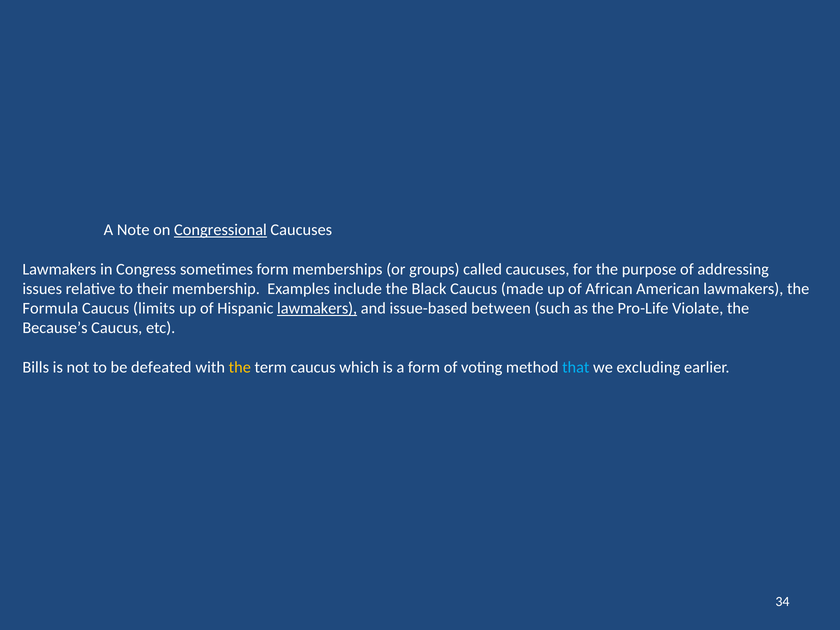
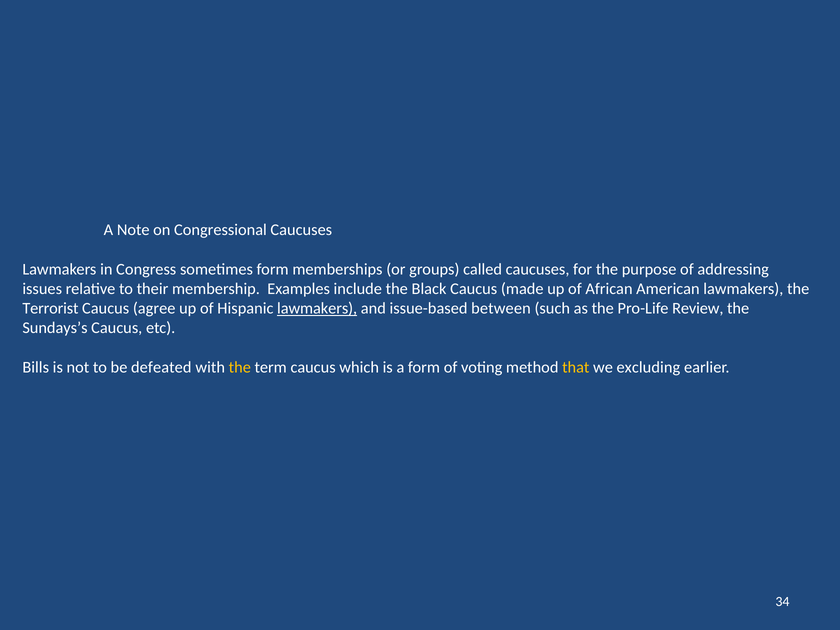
Congressional underline: present -> none
Formula: Formula -> Terrorist
limits: limits -> agree
Violate: Violate -> Review
Because’s: Because’s -> Sundays’s
that colour: light blue -> yellow
